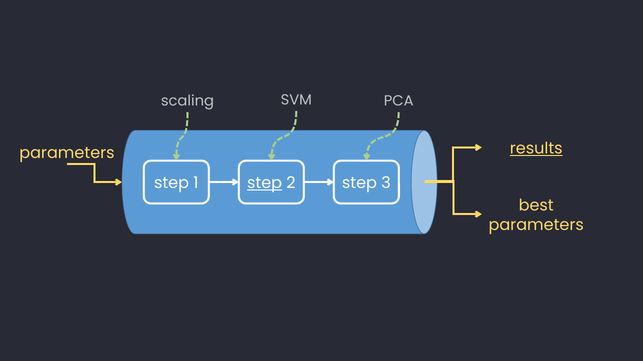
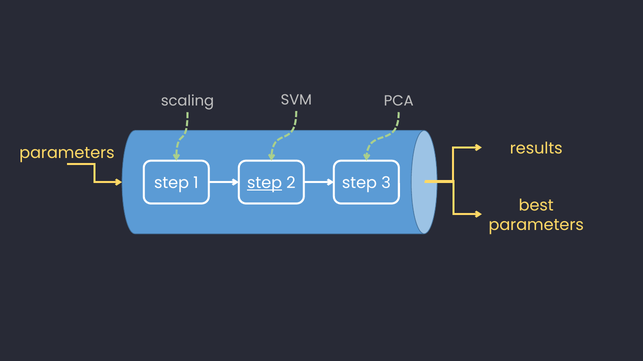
results underline: present -> none
